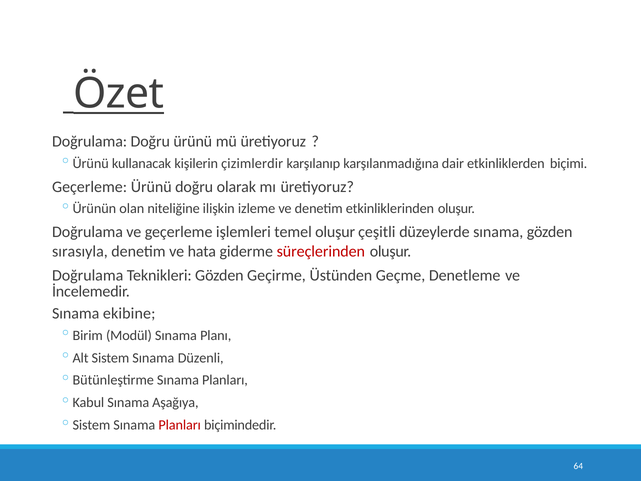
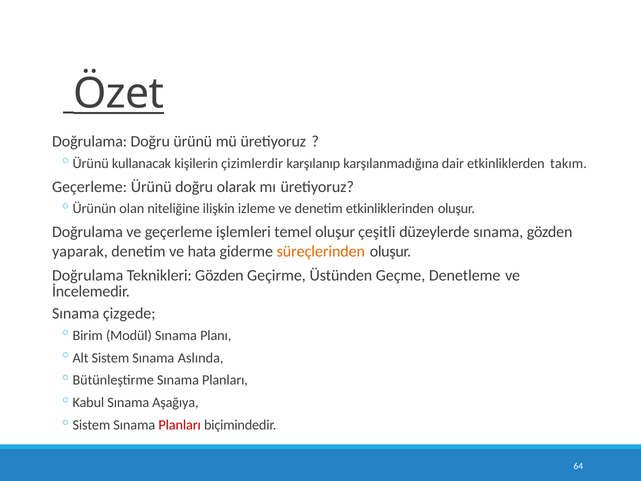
biçimi: biçimi -> takım
sırasıyla: sırasıyla -> yaparak
süreçlerinden colour: red -> orange
ekibine: ekibine -> çizgede
Düzenli: Düzenli -> Aslında
